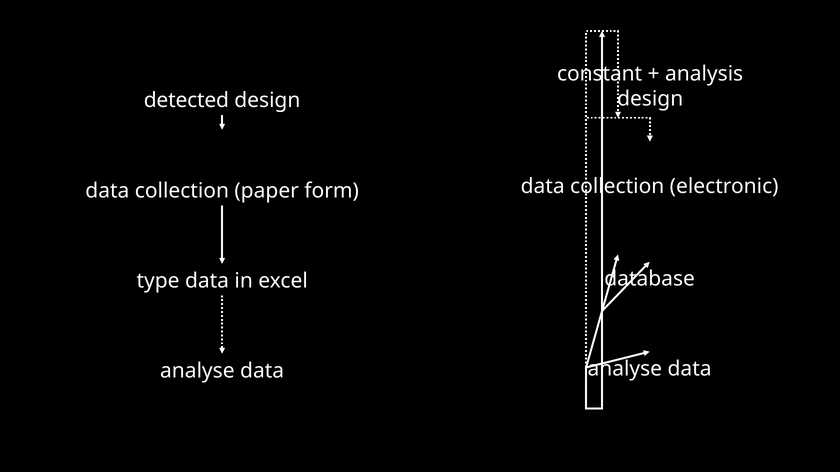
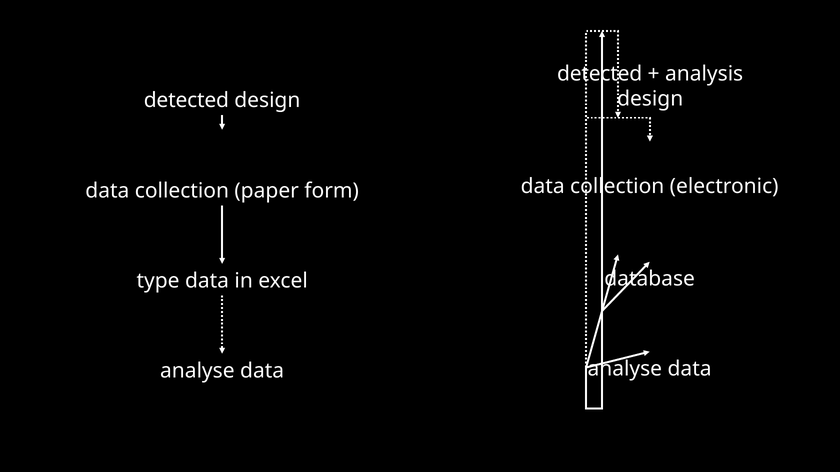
constant at (600, 74): constant -> detected
